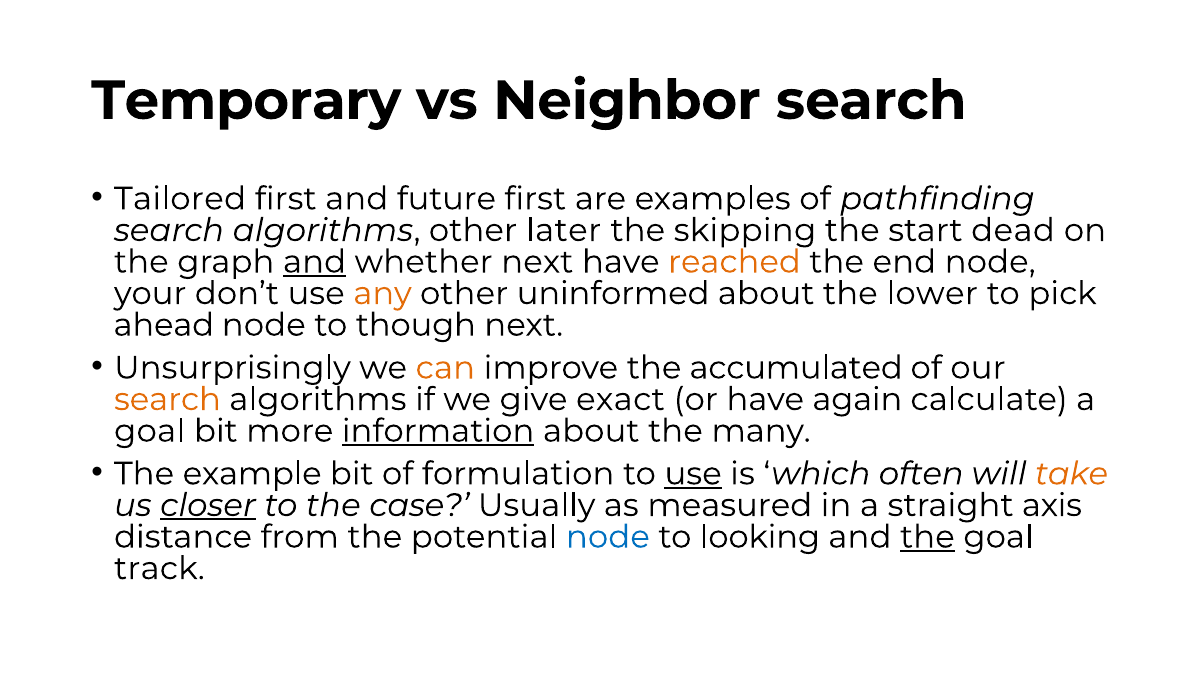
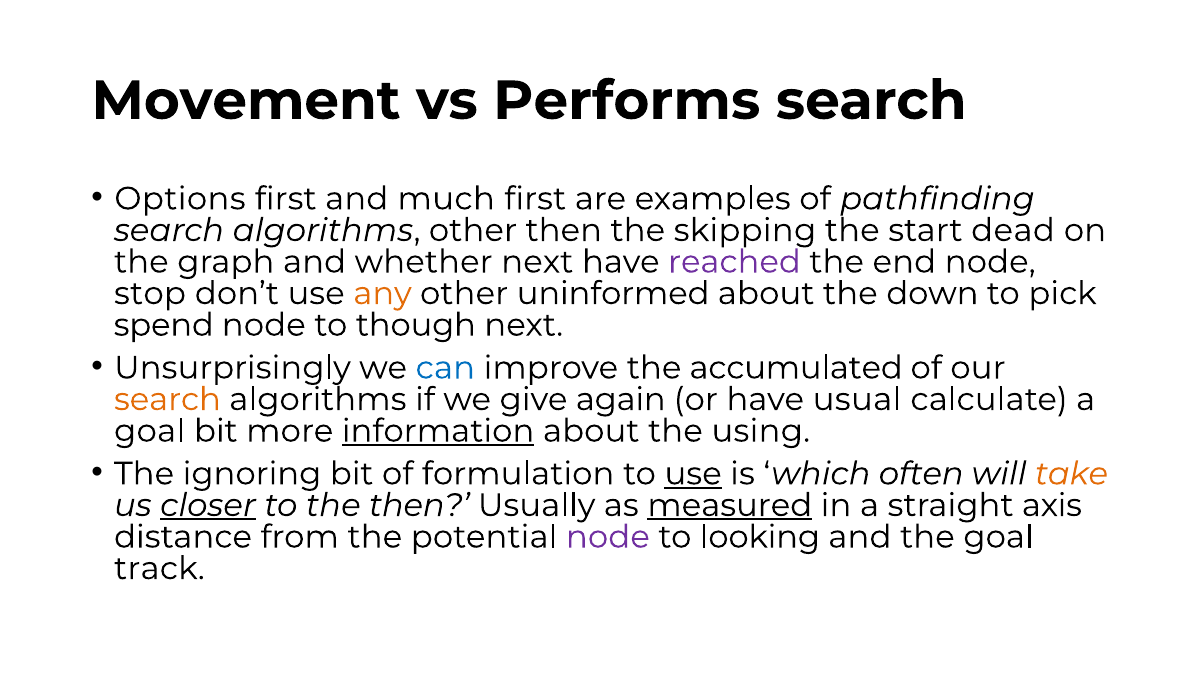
Temporary: Temporary -> Movement
Neighbor: Neighbor -> Performs
Tailored: Tailored -> Options
future: future -> much
other later: later -> then
and at (315, 262) underline: present -> none
reached colour: orange -> purple
your: your -> stop
lower: lower -> down
ahead: ahead -> spend
can colour: orange -> blue
exact: exact -> again
again: again -> usual
many: many -> using
example: example -> ignoring
the case: case -> then
measured underline: none -> present
node at (608, 537) colour: blue -> purple
the at (927, 537) underline: present -> none
